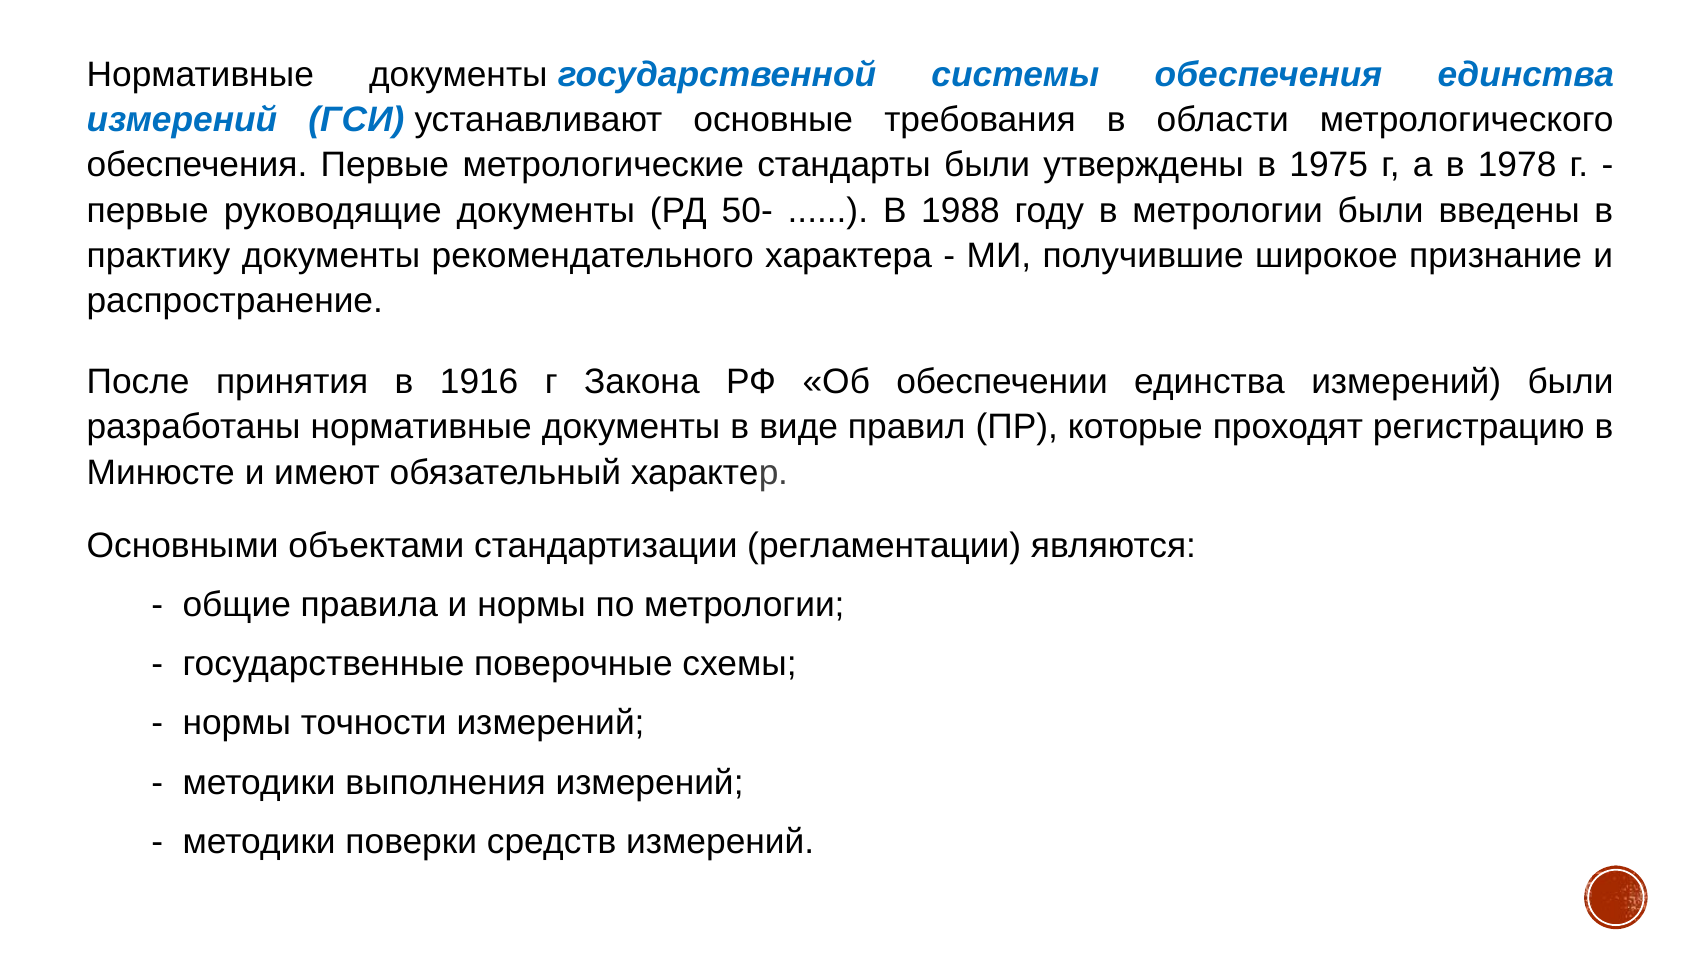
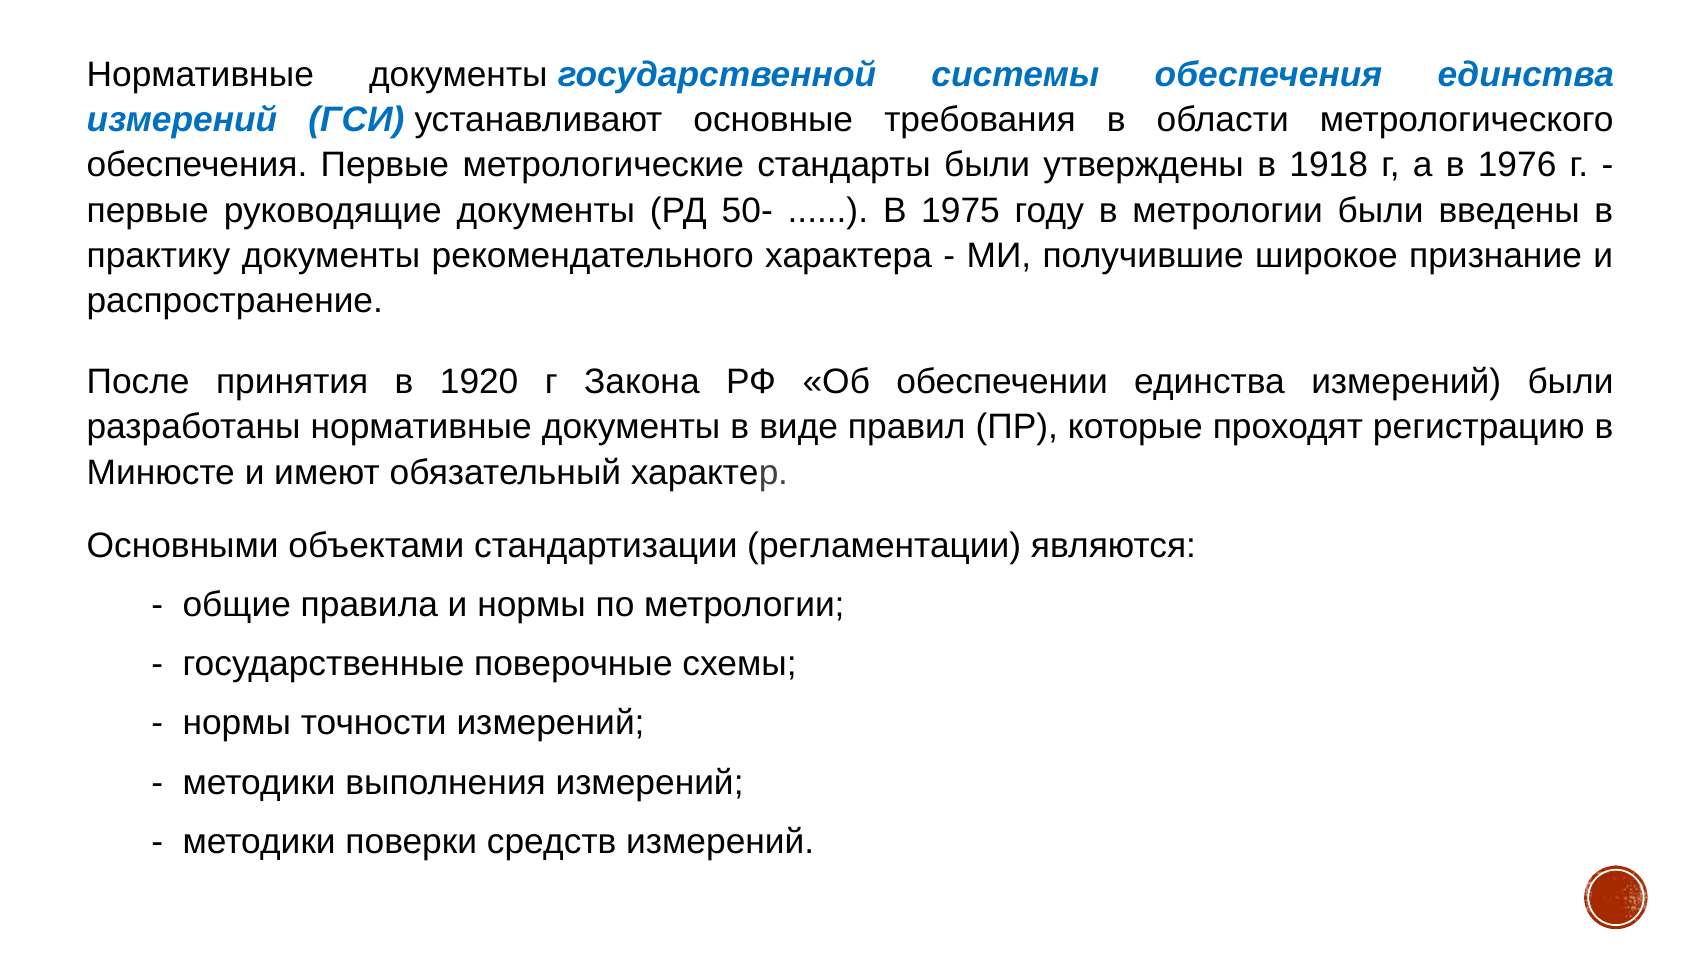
1975: 1975 -> 1918
1978: 1978 -> 1976
1988: 1988 -> 1975
1916: 1916 -> 1920
